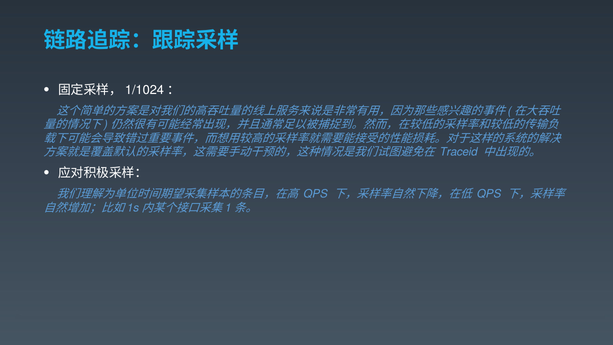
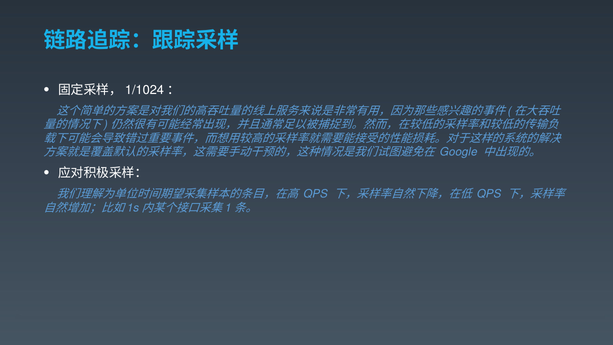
Traceid: Traceid -> Google
